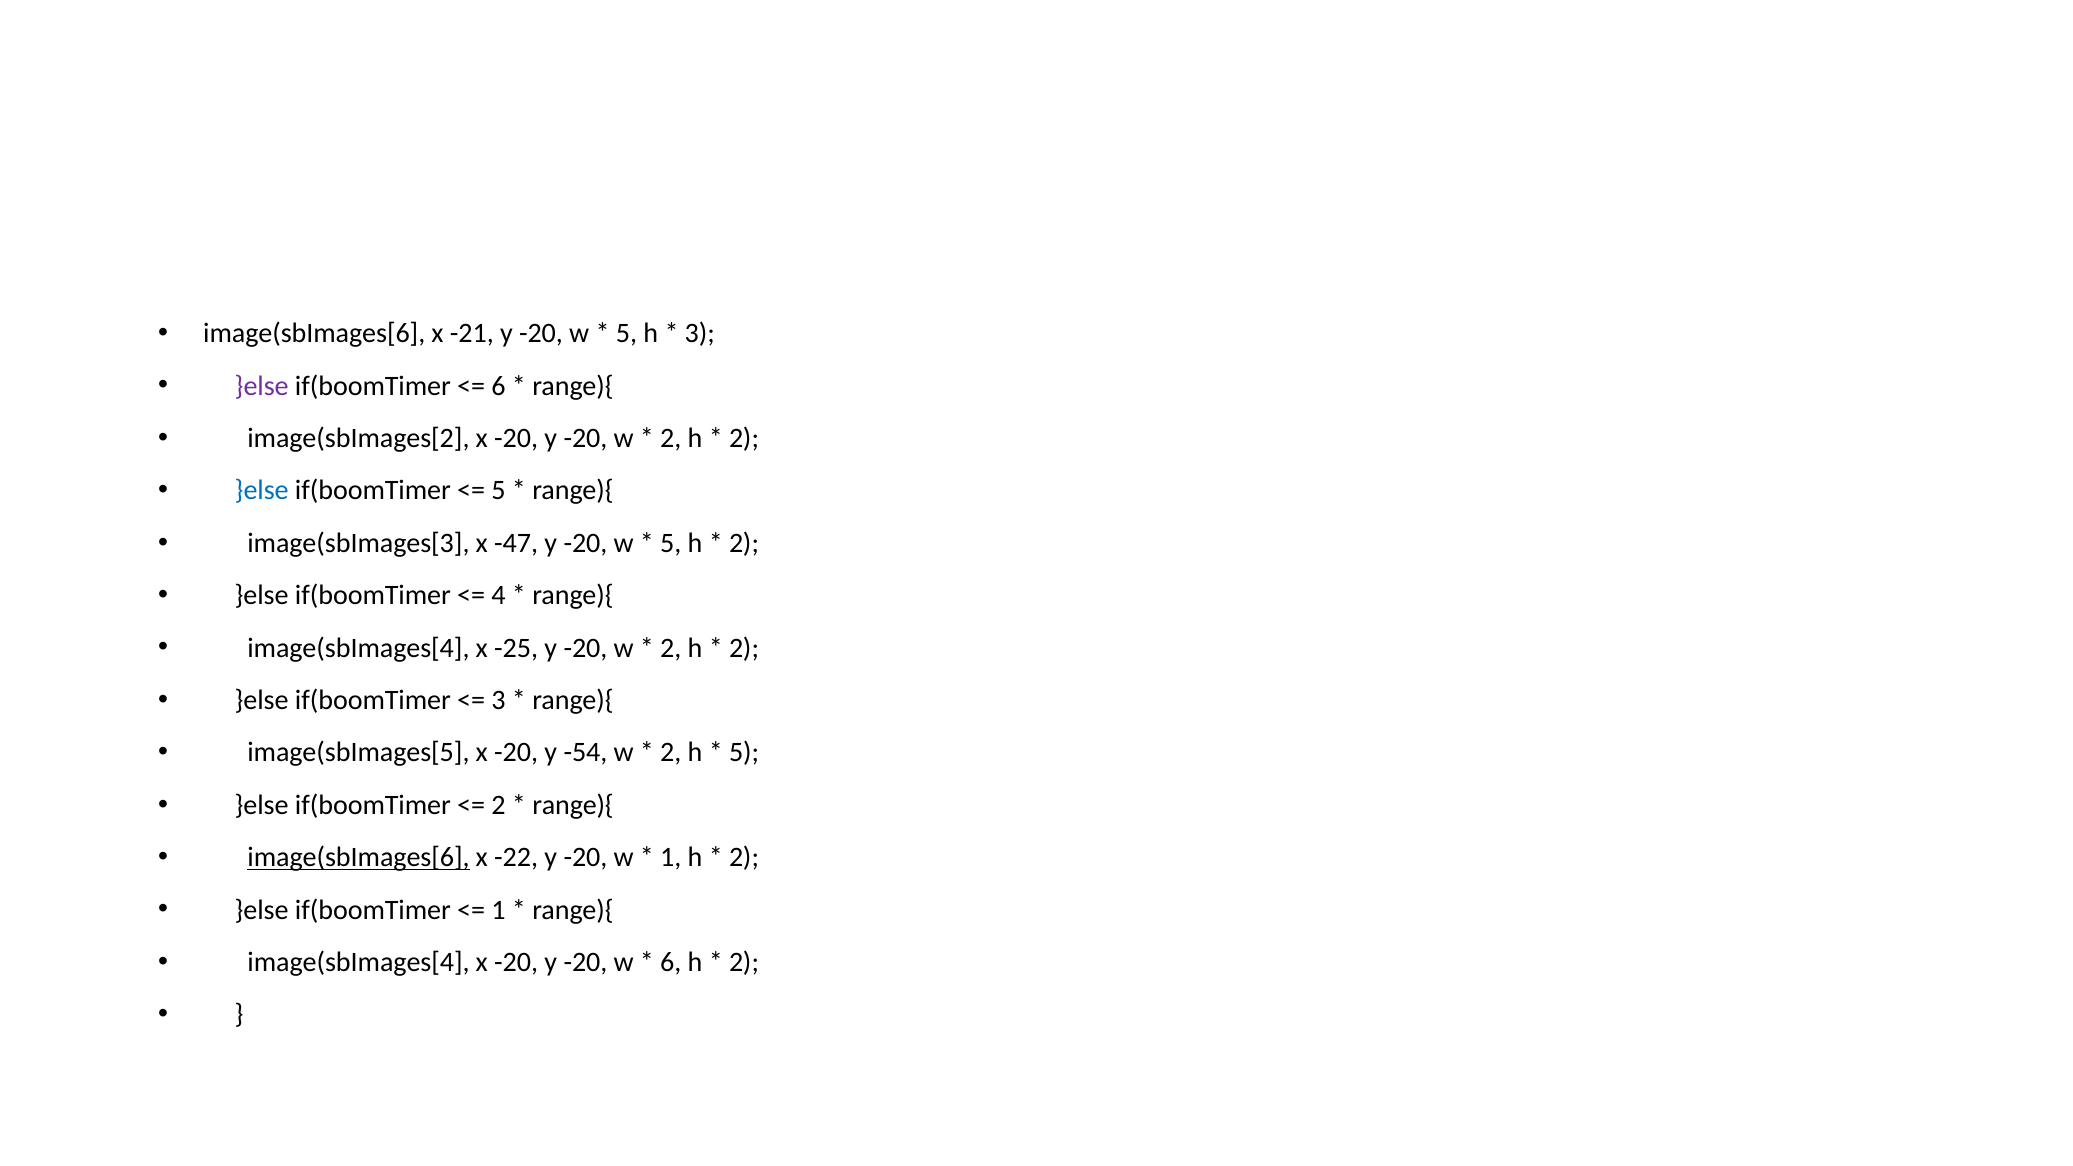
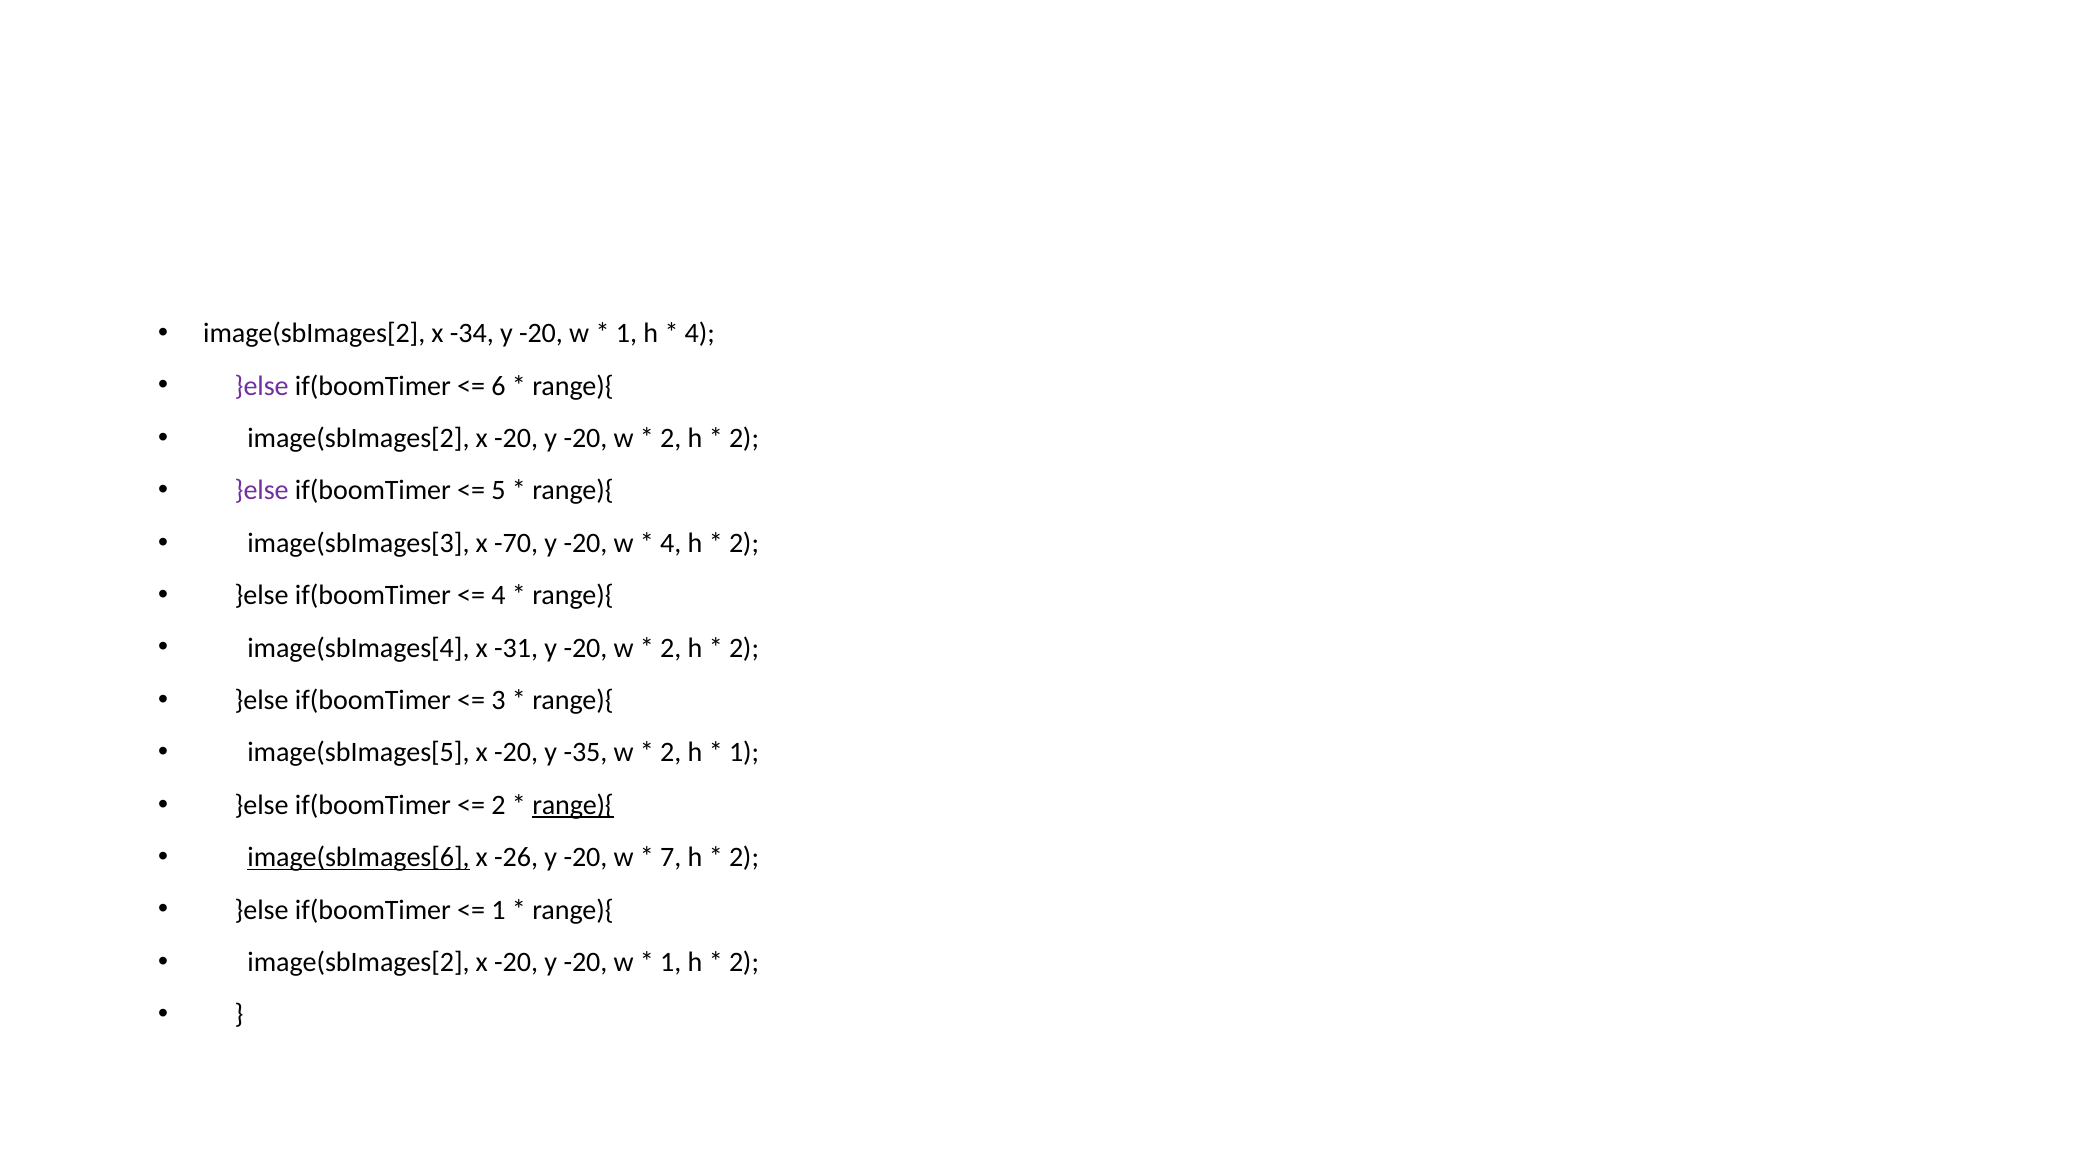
image(sbImages[6 at (314, 334): image(sbImages[6 -> image(sbImages[2
-21: -21 -> -34
5 at (626, 334): 5 -> 1
3 at (700, 334): 3 -> 4
}else at (262, 491) colour: blue -> purple
-47: -47 -> -70
5 at (671, 543): 5 -> 4
-25: -25 -> -31
-54: -54 -> -35
5 at (744, 753): 5 -> 1
range){ at (573, 805) underline: none -> present
-22: -22 -> -26
1 at (671, 857): 1 -> 7
image(sbImages[4 at (359, 962): image(sbImages[4 -> image(sbImages[2
6 at (671, 962): 6 -> 1
